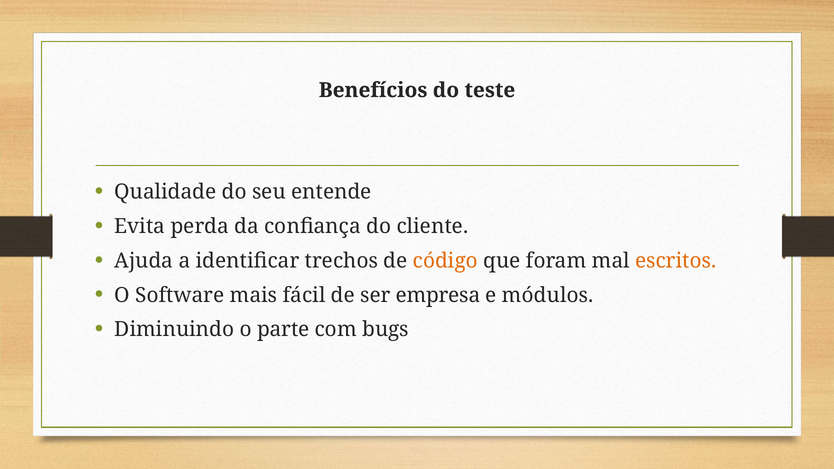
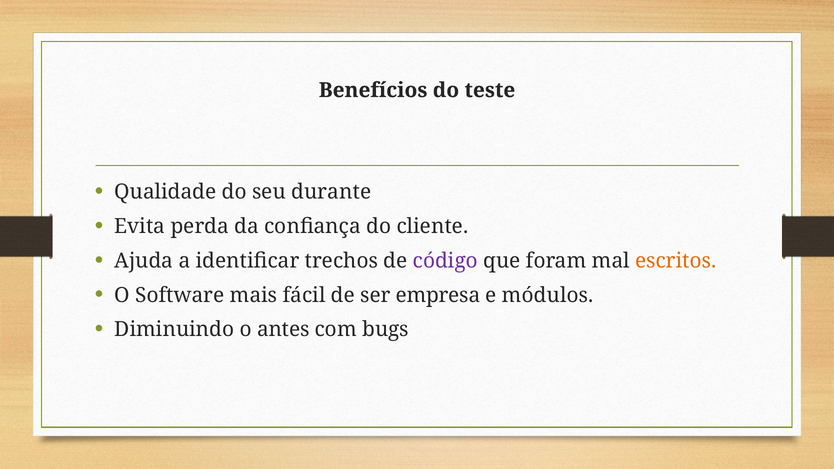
entende: entende -> durante
código colour: orange -> purple
parte: parte -> antes
